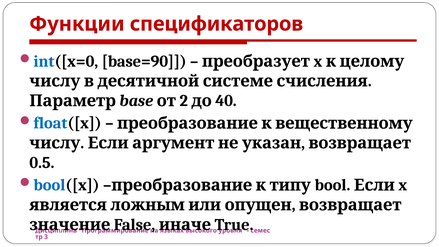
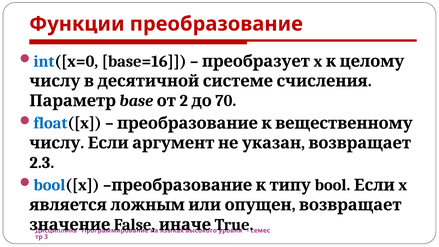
спецификаторов: спецификаторов -> преобразование
base=90: base=90 -> base=16
40: 40 -> 70
0.5: 0.5 -> 2.3
